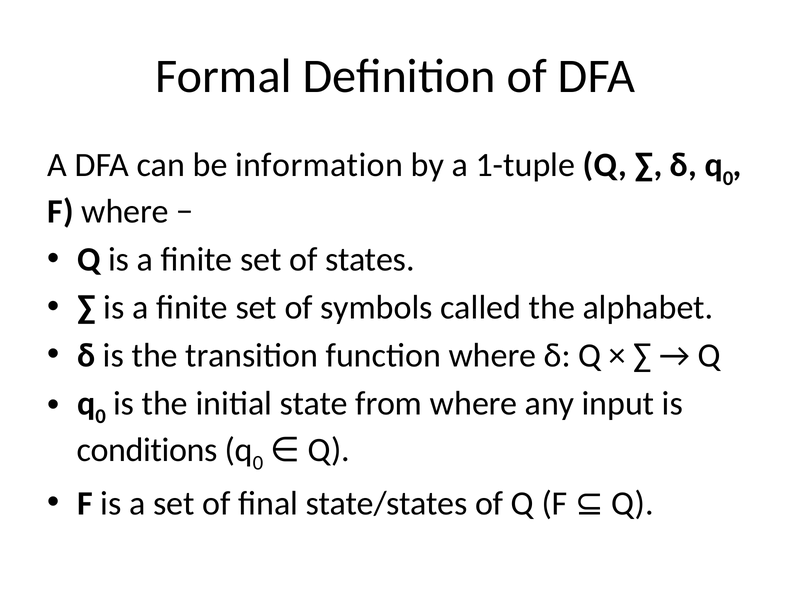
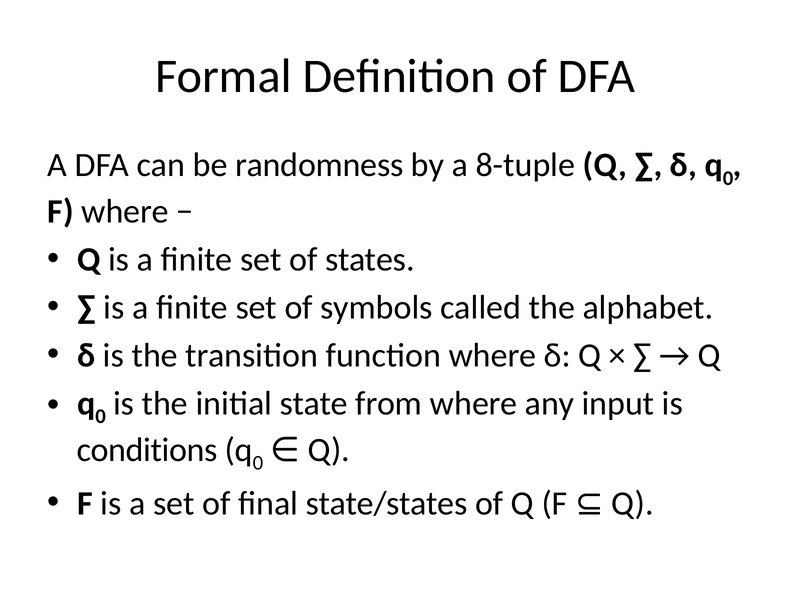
information: information -> randomness
1-tuple: 1-tuple -> 8-tuple
